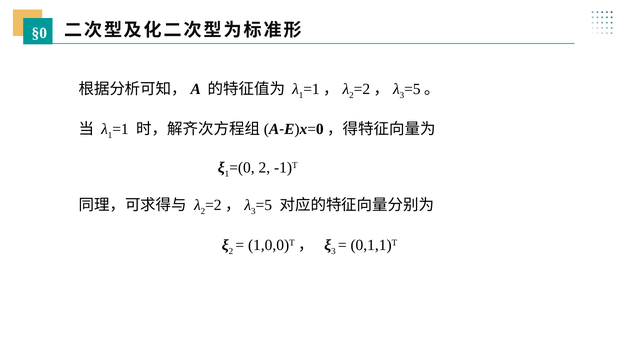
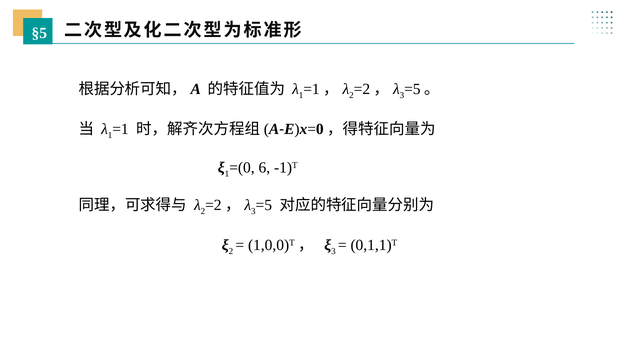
§0: §0 -> §5
2 at (264, 168): 2 -> 6
